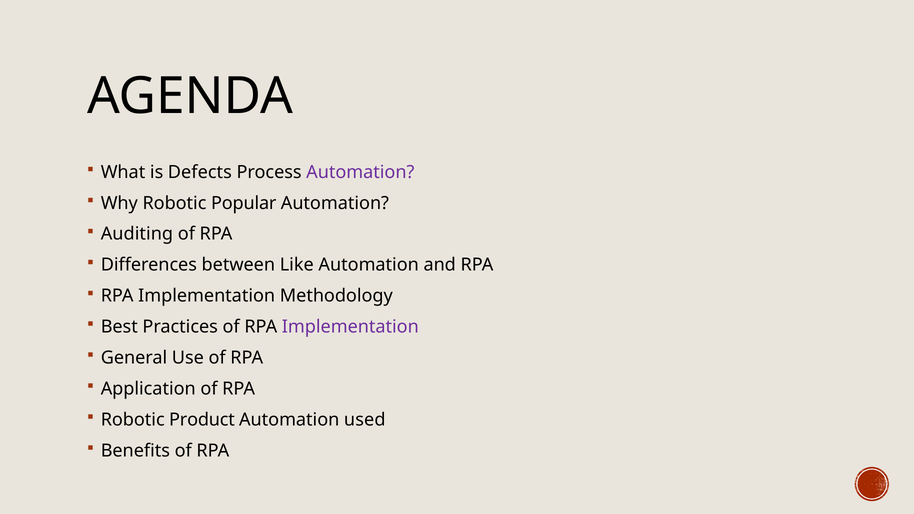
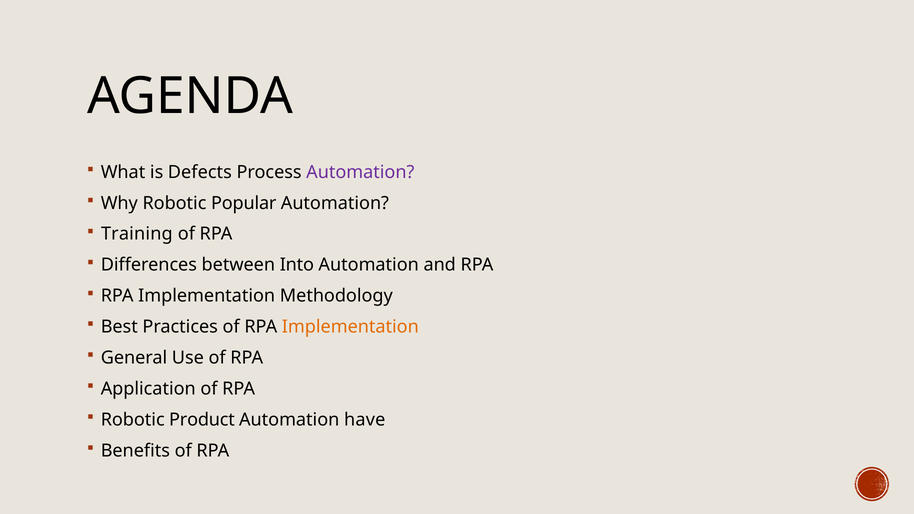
Auditing: Auditing -> Training
Like: Like -> Into
Implementation at (350, 327) colour: purple -> orange
used: used -> have
